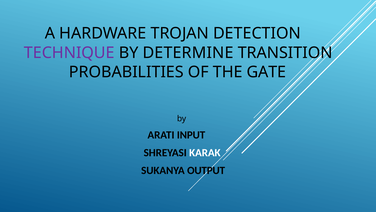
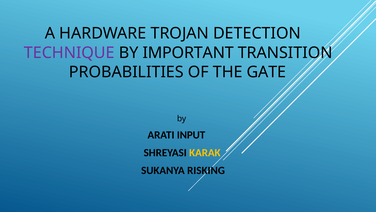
DETERMINE: DETERMINE -> IMPORTANT
KARAK colour: white -> yellow
OUTPUT: OUTPUT -> RISKING
